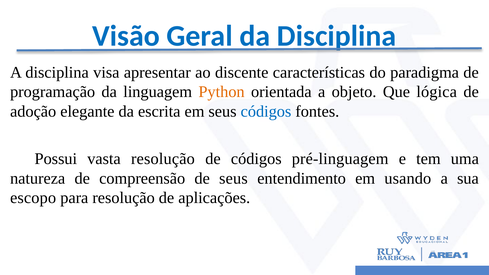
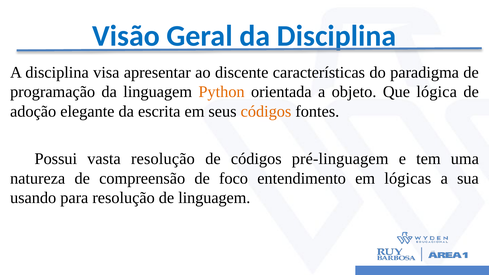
códigos at (266, 112) colour: blue -> orange
de seus: seus -> foco
usando: usando -> lógicas
escopo: escopo -> usando
de aplicações: aplicações -> linguagem
